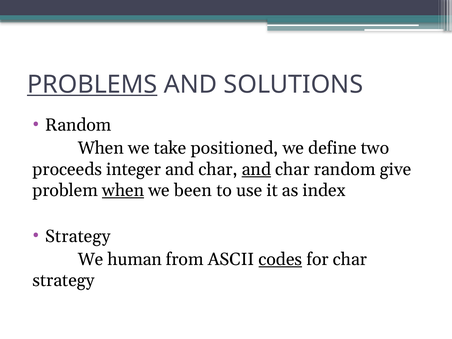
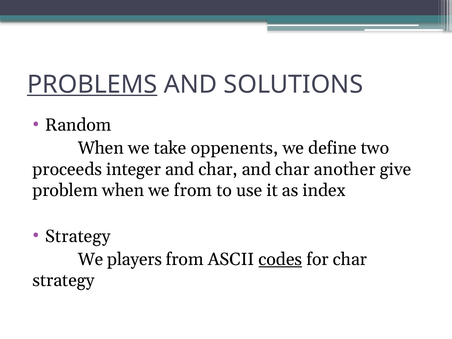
positioned: positioned -> oppenents
and at (256, 169) underline: present -> none
char random: random -> another
when at (123, 190) underline: present -> none
we been: been -> from
human: human -> players
